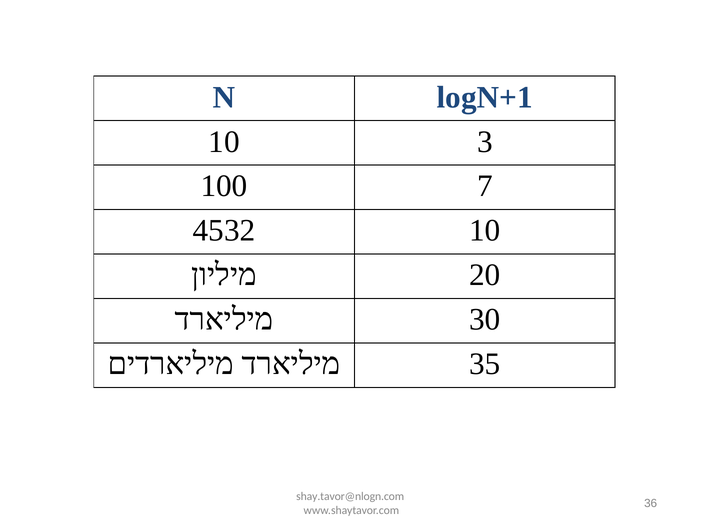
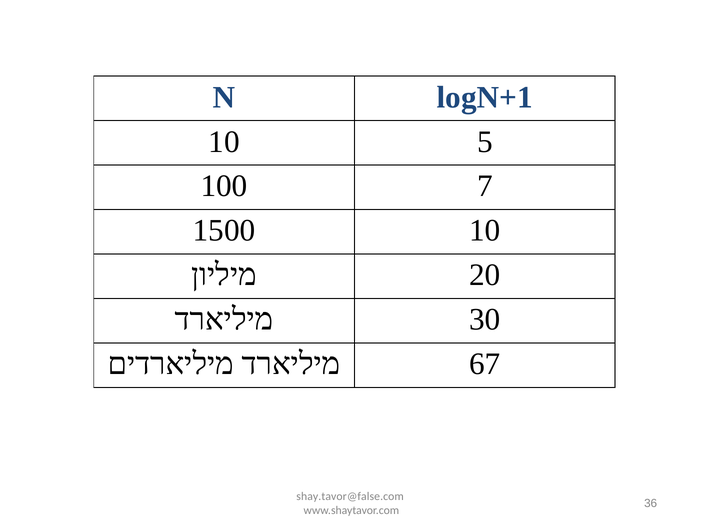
3: 3 -> 5
4532: 4532 -> 1500
35: 35 -> 67
shay.tavor@nlogn.com: shay.tavor@nlogn.com -> shay.tavor@false.com
